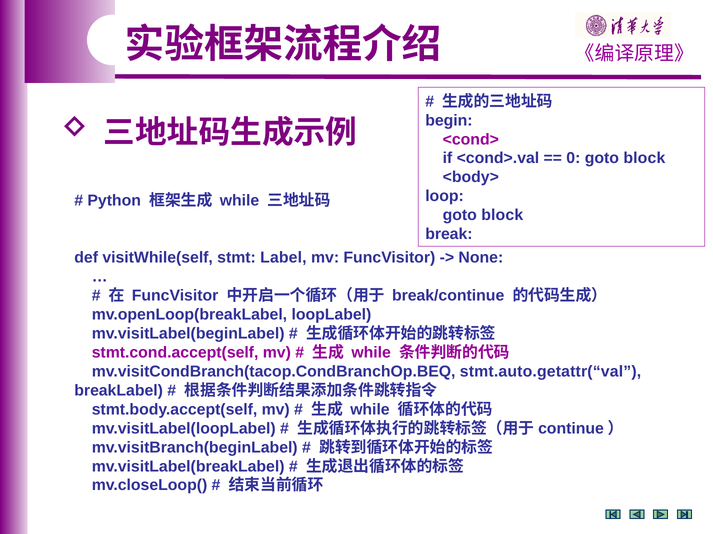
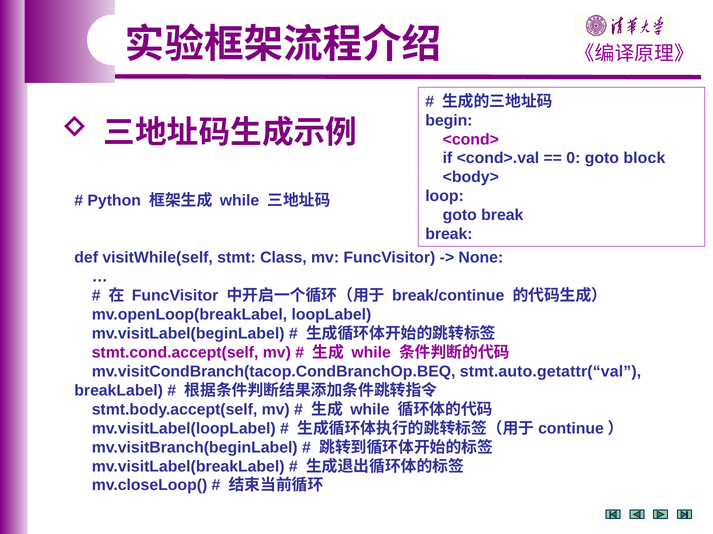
block at (502, 215): block -> break
Label: Label -> Class
